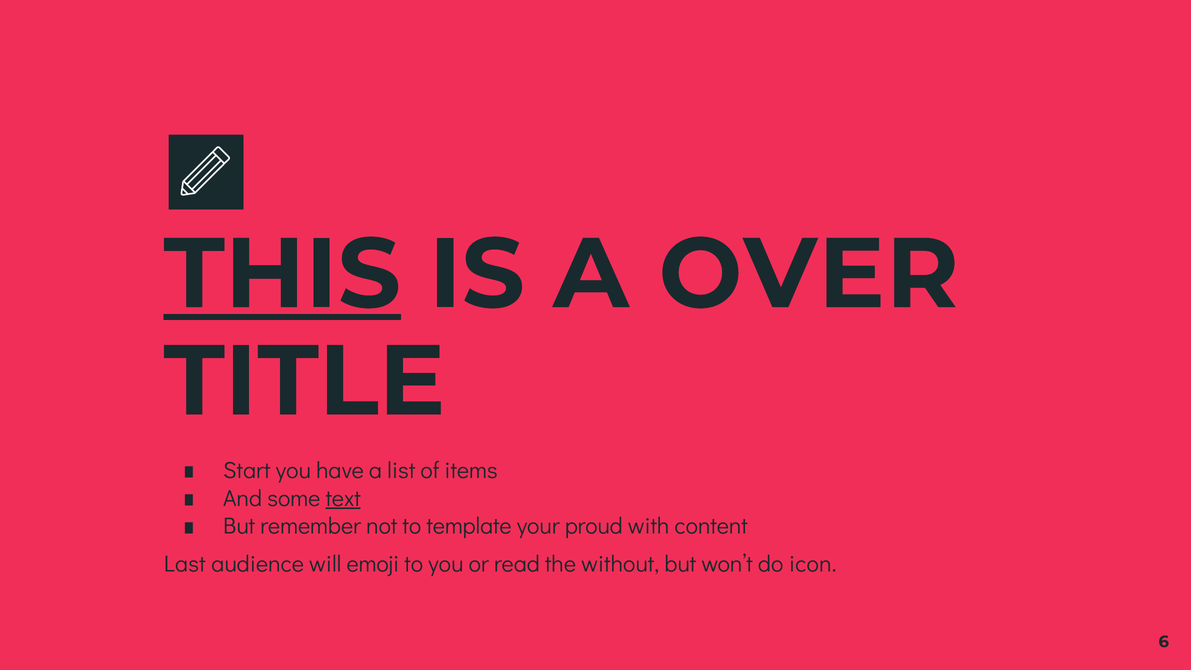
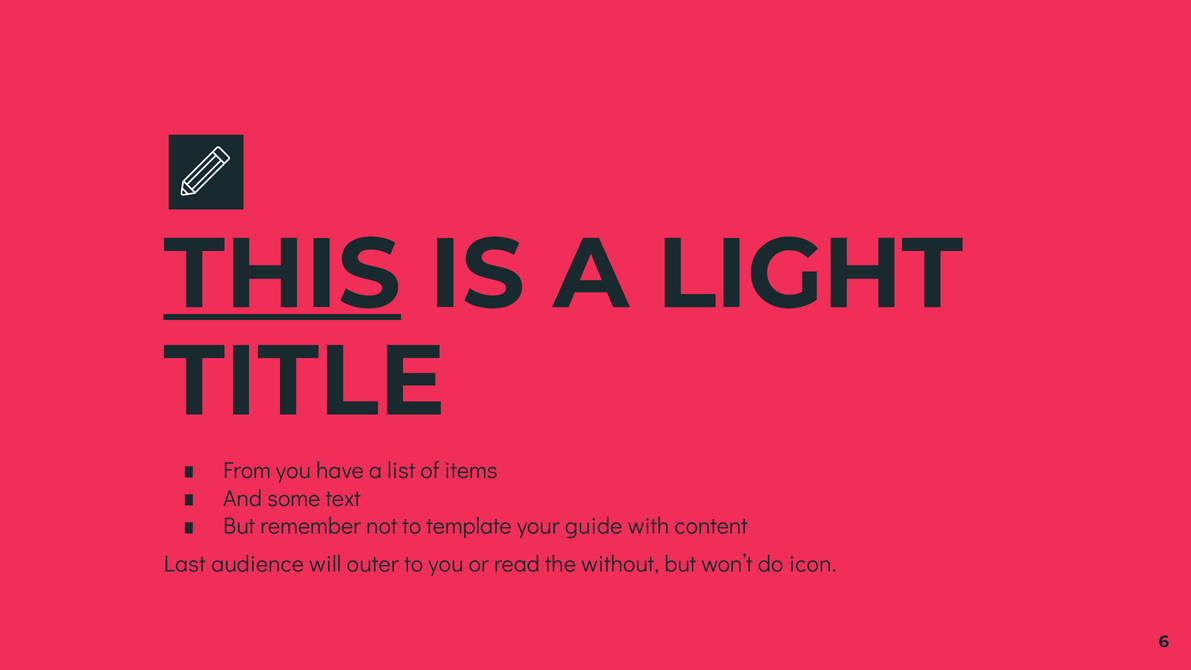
OVER: OVER -> LIGHT
Start: Start -> From
text underline: present -> none
proud: proud -> guide
emoji: emoji -> outer
